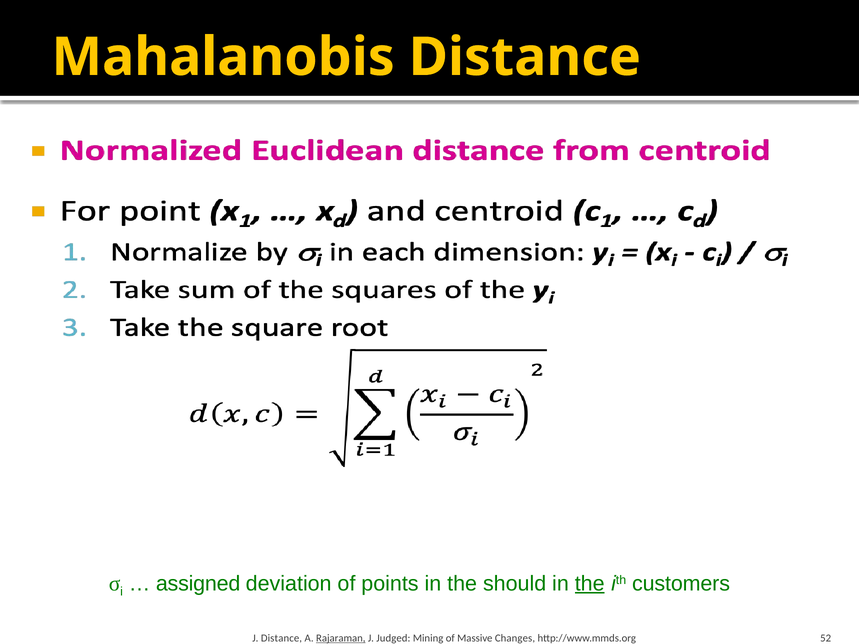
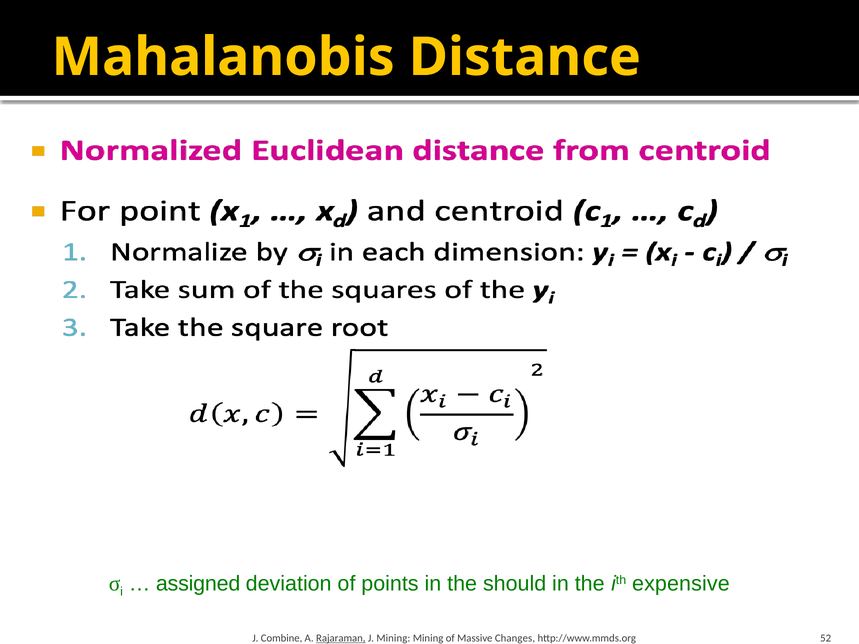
the at (590, 584) underline: present -> none
customers: customers -> expensive
J Distance: Distance -> Combine
J Judged: Judged -> Mining
